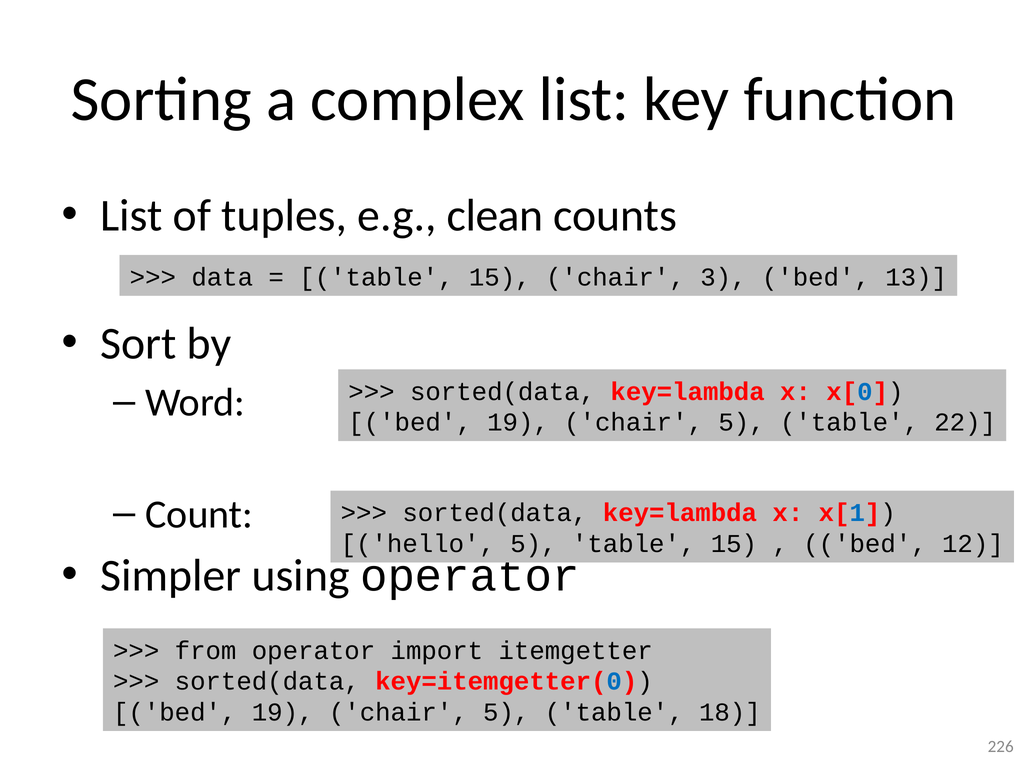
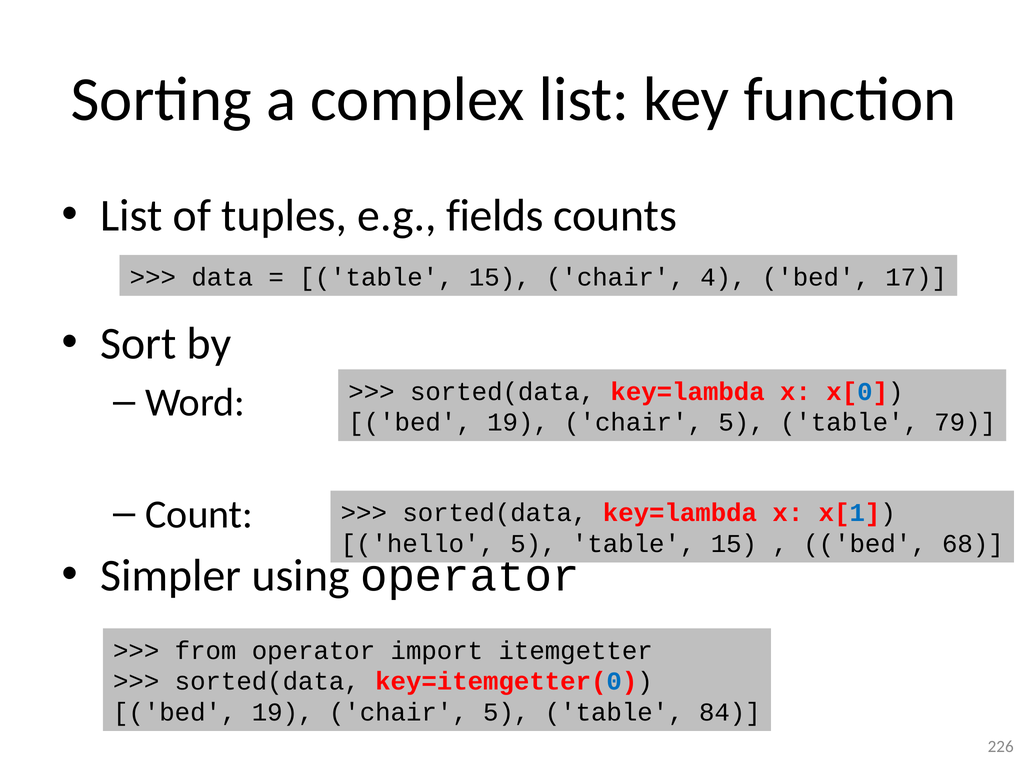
clean: clean -> fields
3: 3 -> 4
13: 13 -> 17
22: 22 -> 79
12: 12 -> 68
18: 18 -> 84
